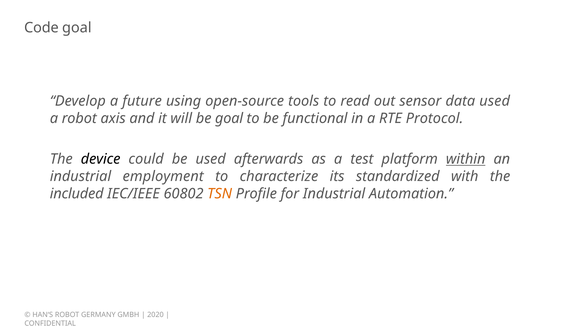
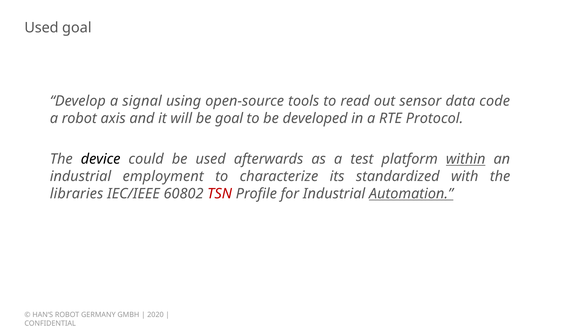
Code at (41, 28): Code -> Used
future: future -> signal
data used: used -> code
functional: functional -> developed
included: included -> libraries
TSN colour: orange -> red
Automation underline: none -> present
